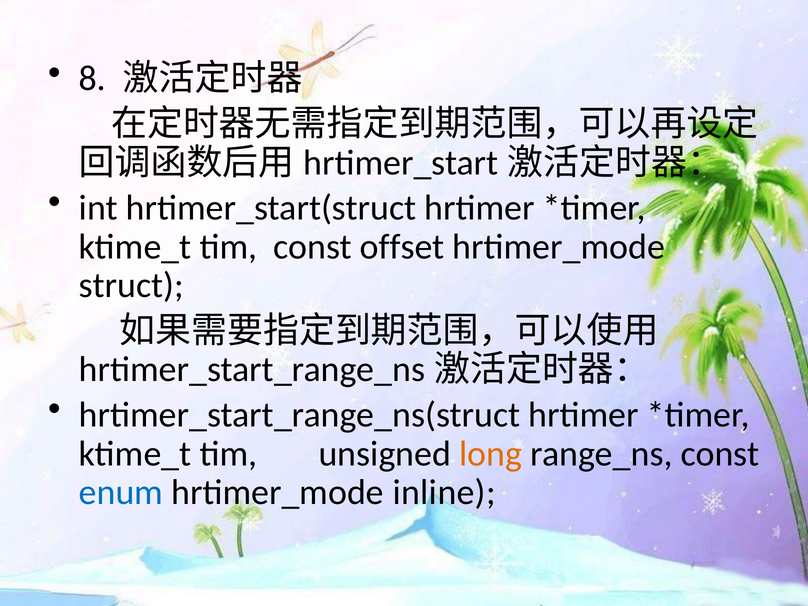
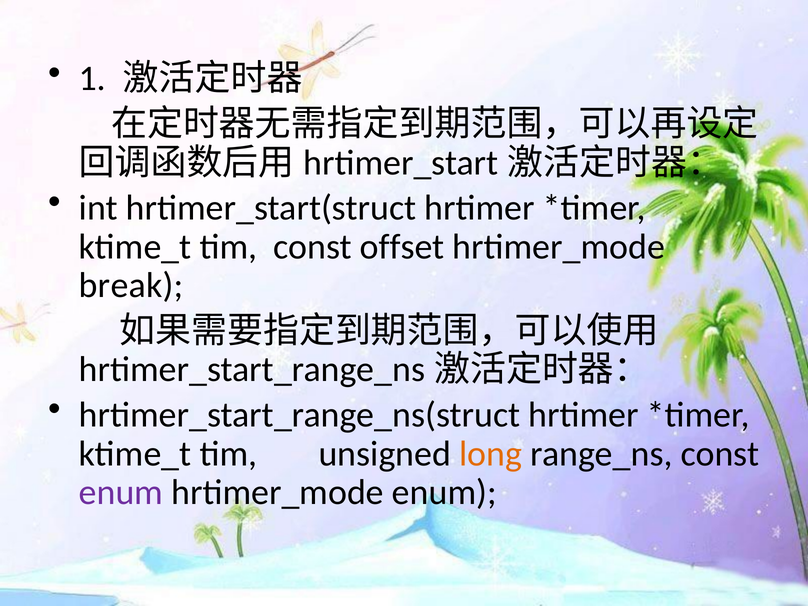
8: 8 -> 1
struct: struct -> break
enum at (121, 493) colour: blue -> purple
hrtimer_mode inline: inline -> enum
